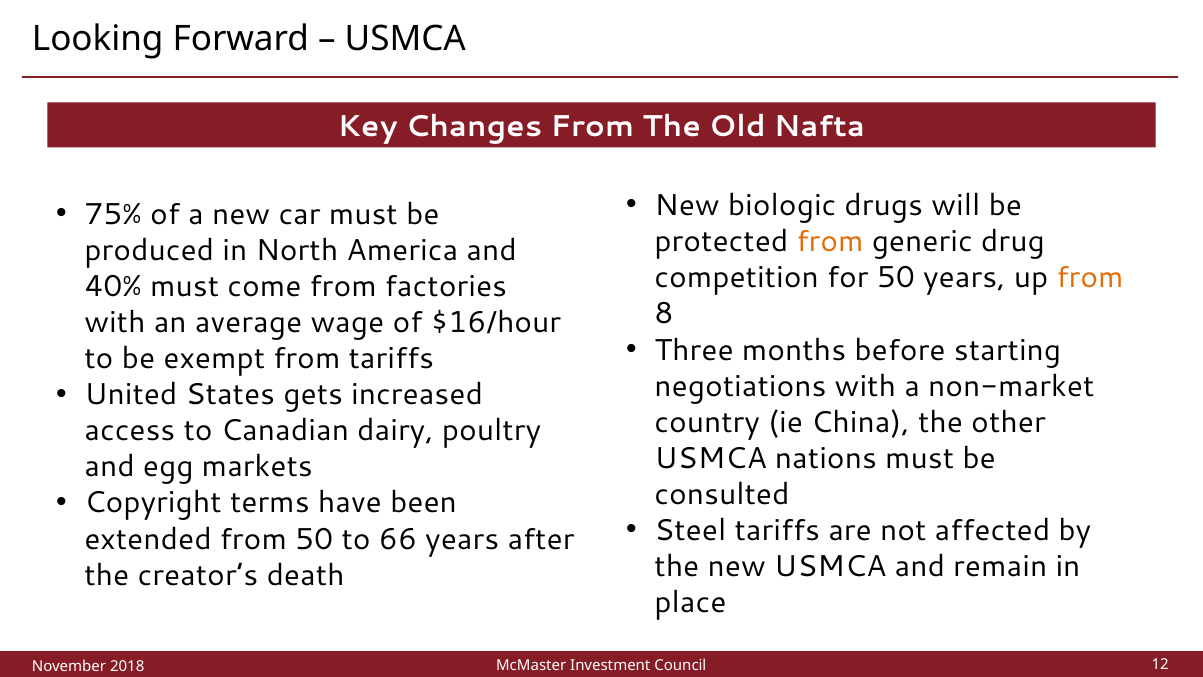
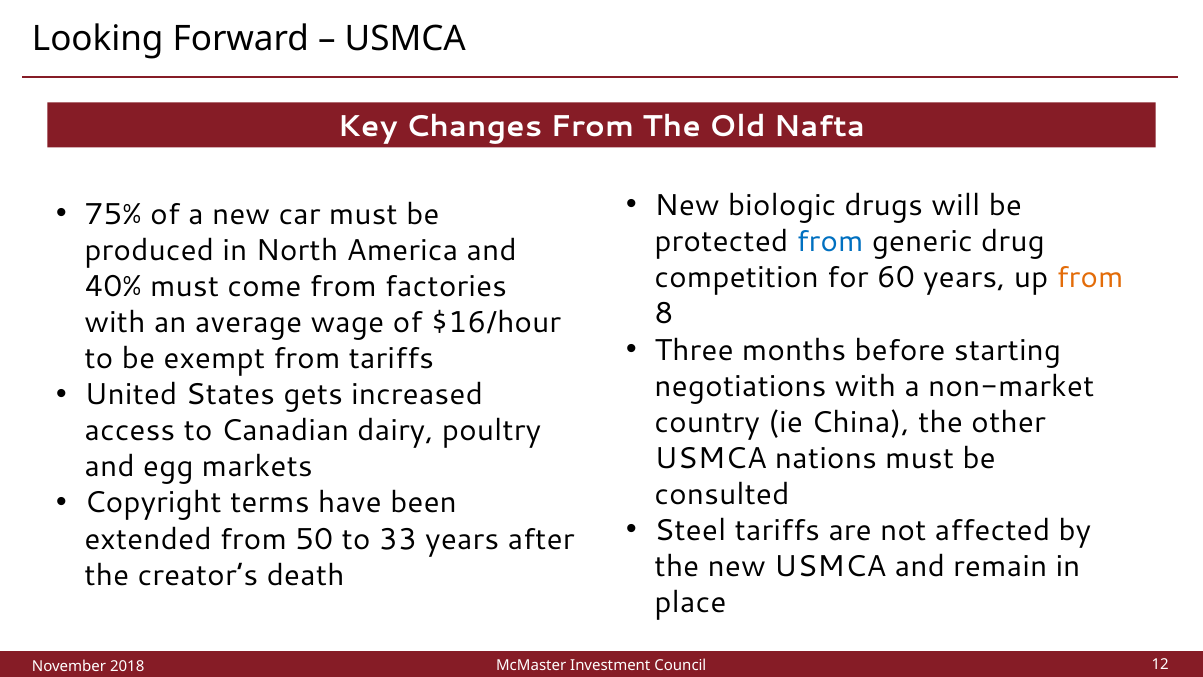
from at (830, 242) colour: orange -> blue
for 50: 50 -> 60
66: 66 -> 33
